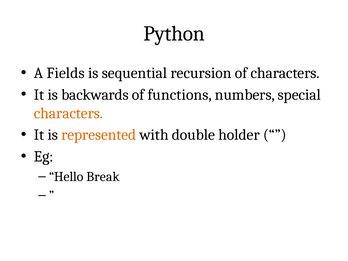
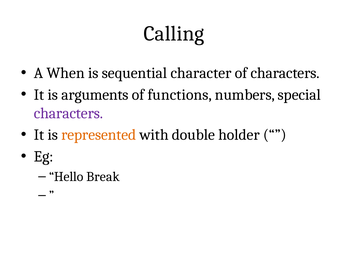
Python: Python -> Calling
Fields: Fields -> When
recursion: recursion -> character
backwards: backwards -> arguments
characters at (69, 113) colour: orange -> purple
